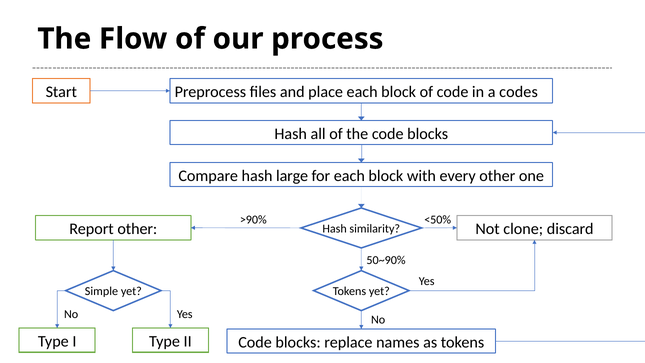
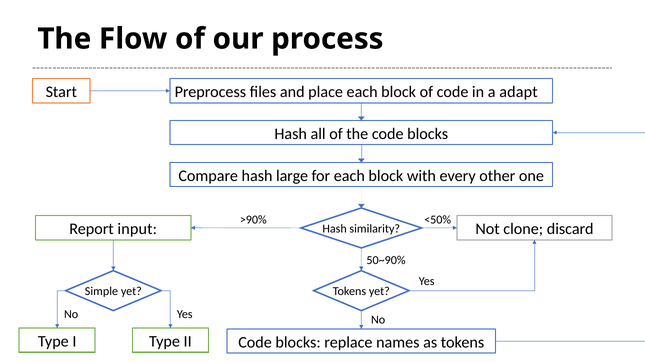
codes: codes -> adapt
Report other: other -> input
